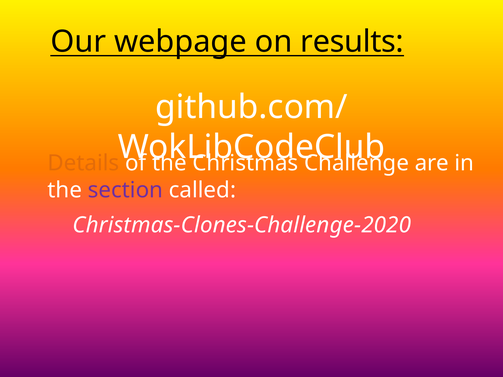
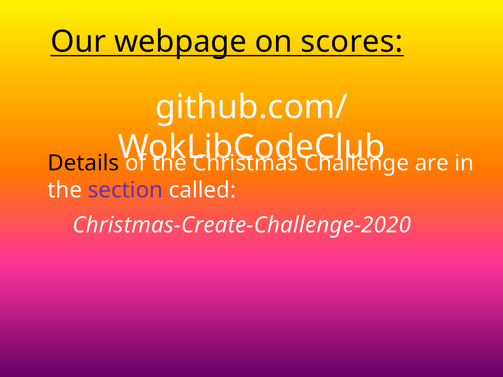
results: results -> scores
Details colour: orange -> black
Christmas-Clones-Challenge-2020: Christmas-Clones-Challenge-2020 -> Christmas-Create-Challenge-2020
